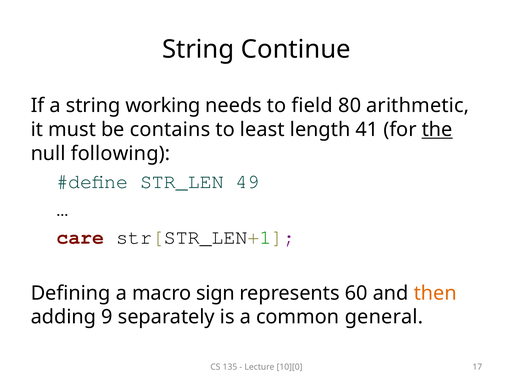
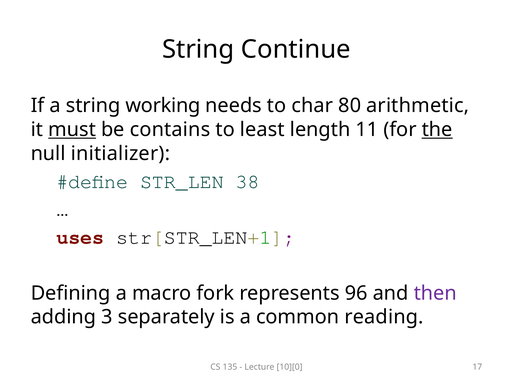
field: field -> char
must underline: none -> present
41: 41 -> 11
following: following -> initializer
49: 49 -> 38
care: care -> uses
sign: sign -> fork
60: 60 -> 96
then colour: orange -> purple
9: 9 -> 3
general: general -> reading
